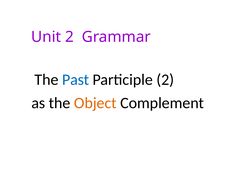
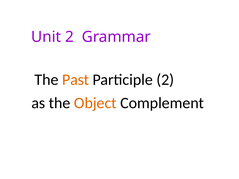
Past colour: blue -> orange
